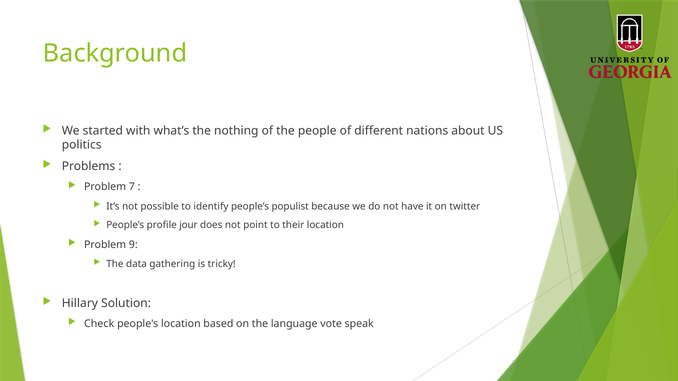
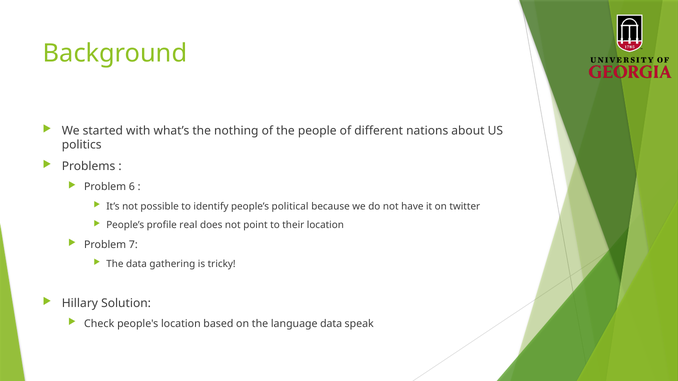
7: 7 -> 6
populist: populist -> political
jour: jour -> real
9: 9 -> 7
language vote: vote -> data
